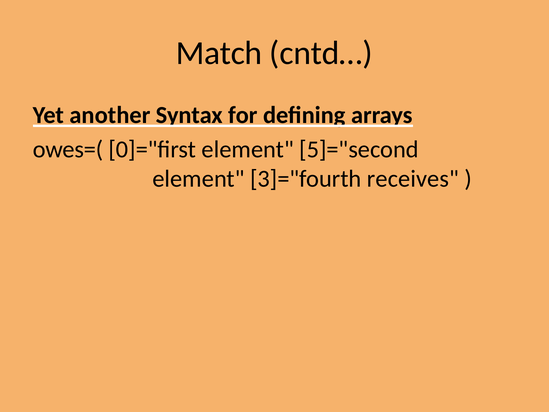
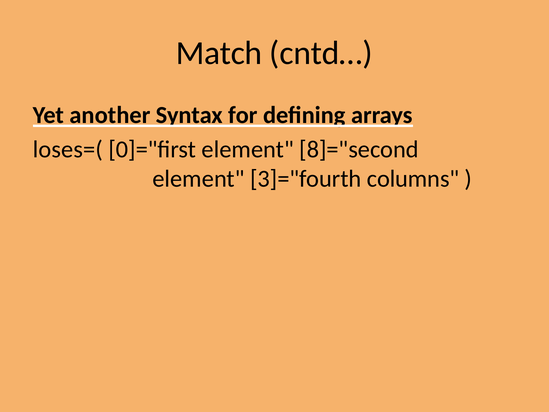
owes=(: owes=( -> loses=(
5]="second: 5]="second -> 8]="second
receives: receives -> columns
